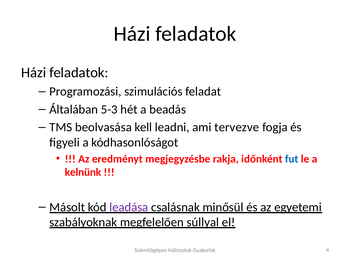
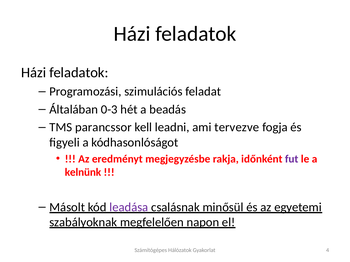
5-3: 5-3 -> 0-3
beolvasása: beolvasása -> parancssor
fut colour: blue -> purple
súllyal: súllyal -> napon
